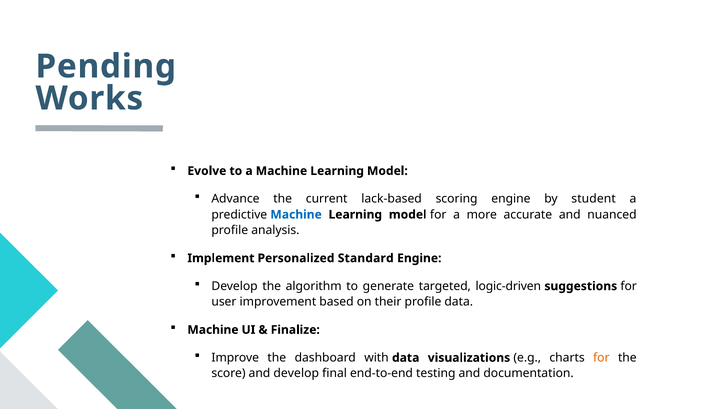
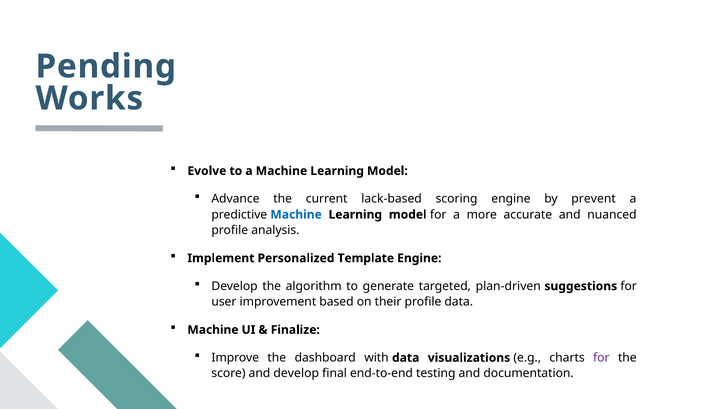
student: student -> prevent
Standard: Standard -> Template
logic-driven: logic-driven -> plan-driven
for at (601, 358) colour: orange -> purple
